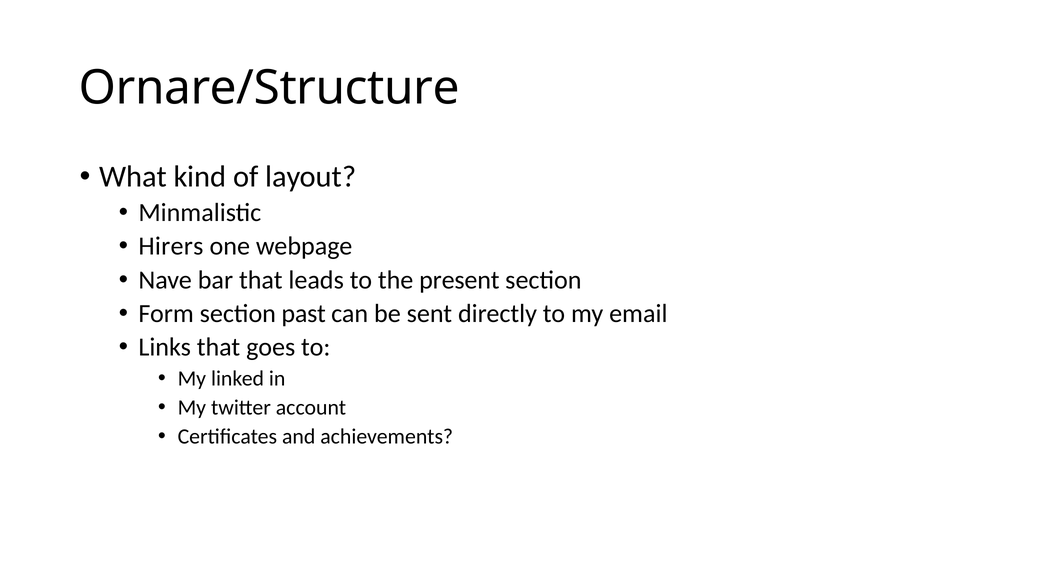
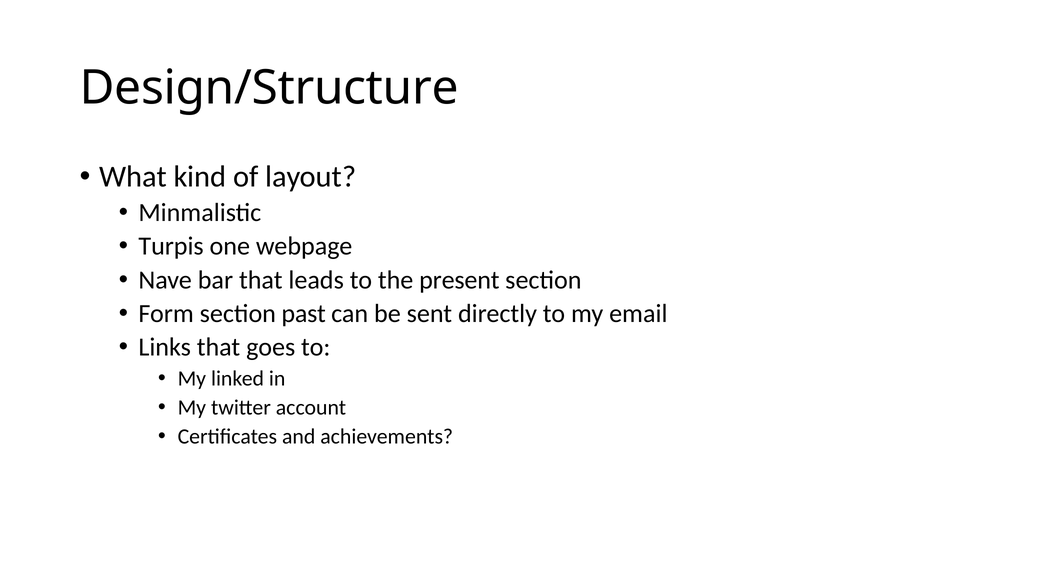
Ornare/Structure: Ornare/Structure -> Design/Structure
Hirers: Hirers -> Turpis
